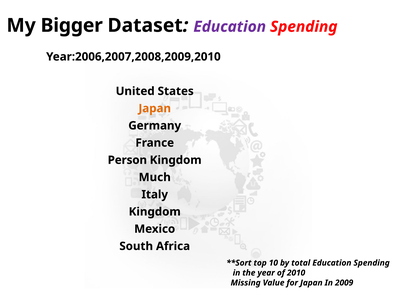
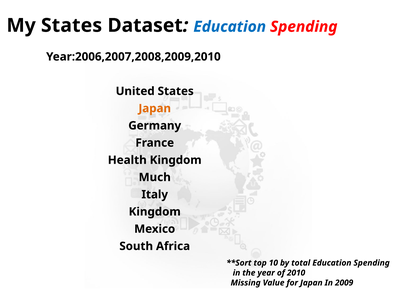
My Bigger: Bigger -> States
Education at (230, 27) colour: purple -> blue
Person: Person -> Health
